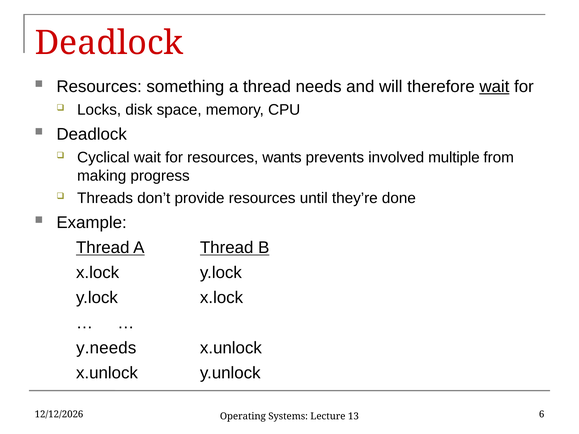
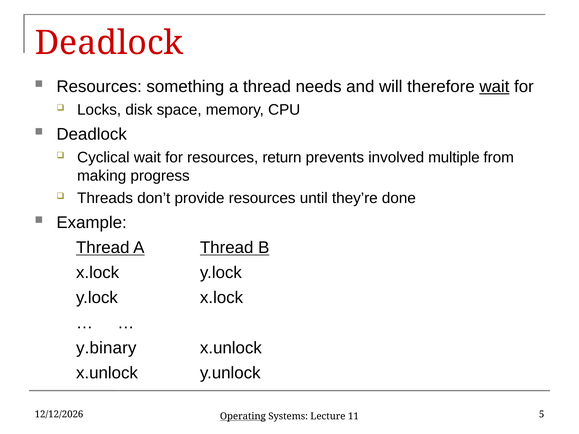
wants: wants -> return
y.needs: y.needs -> y.binary
6: 6 -> 5
Operating underline: none -> present
13: 13 -> 11
